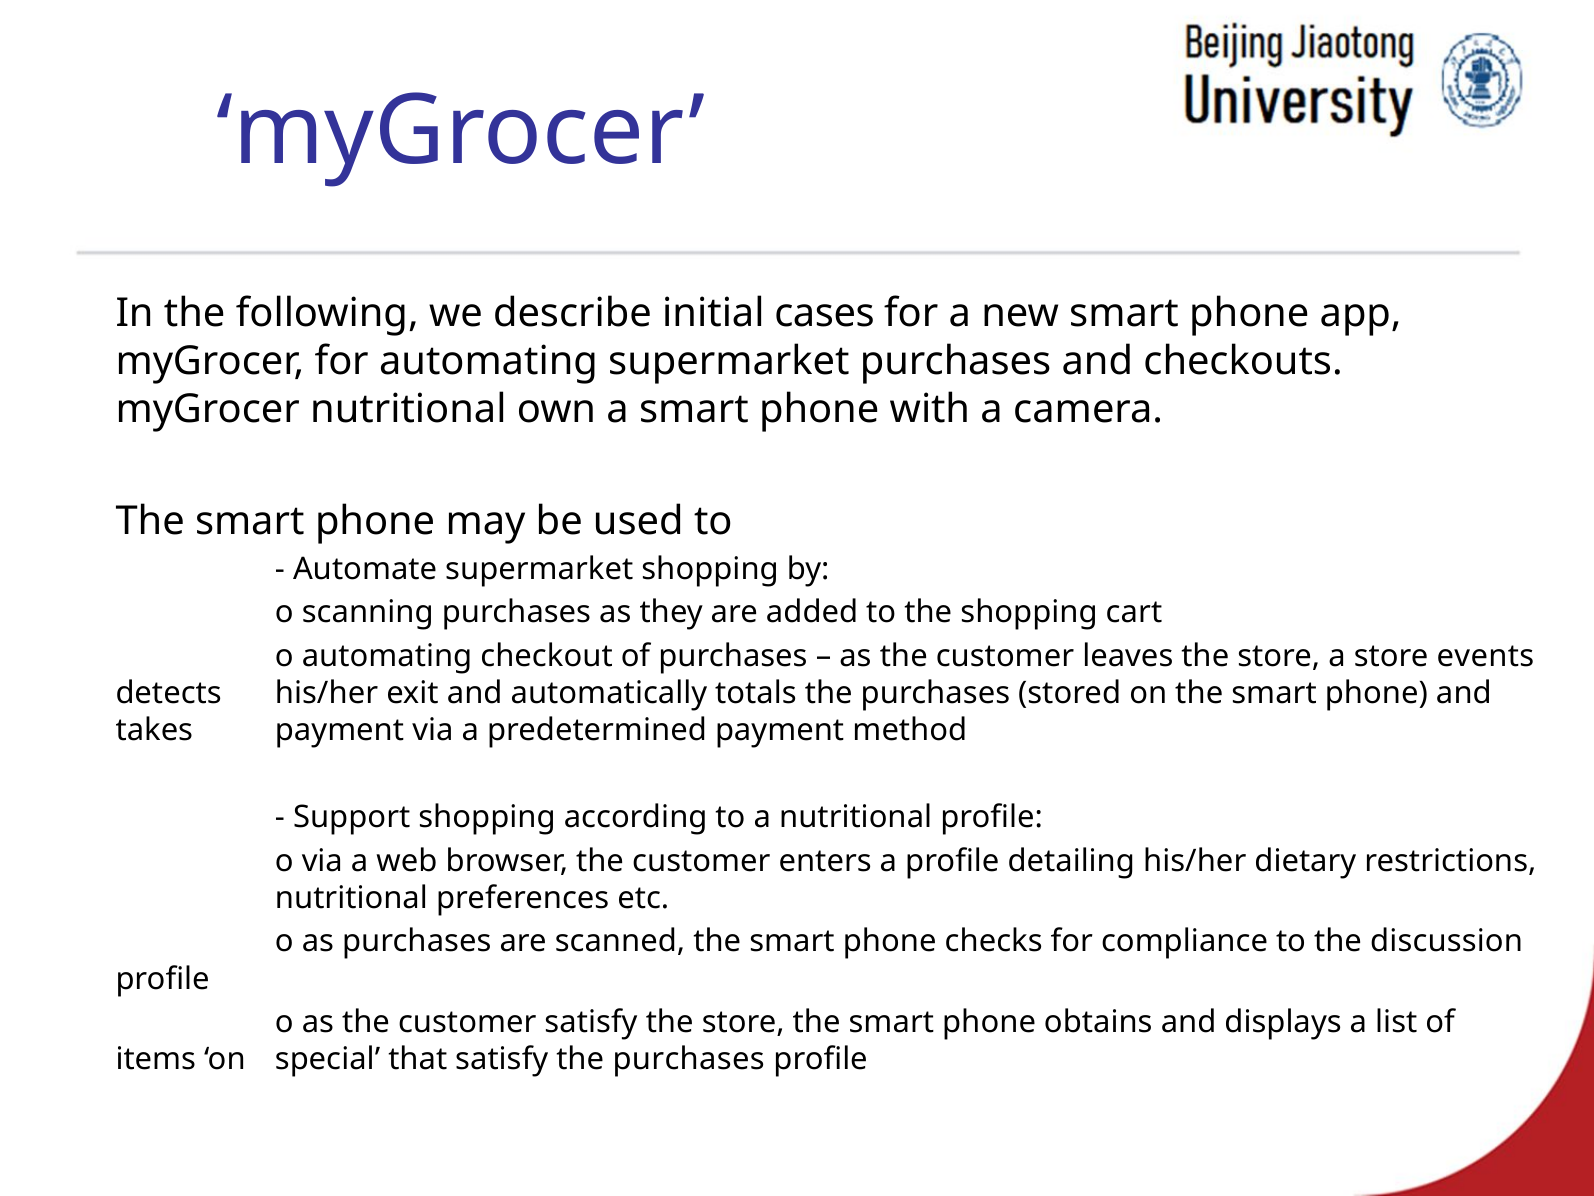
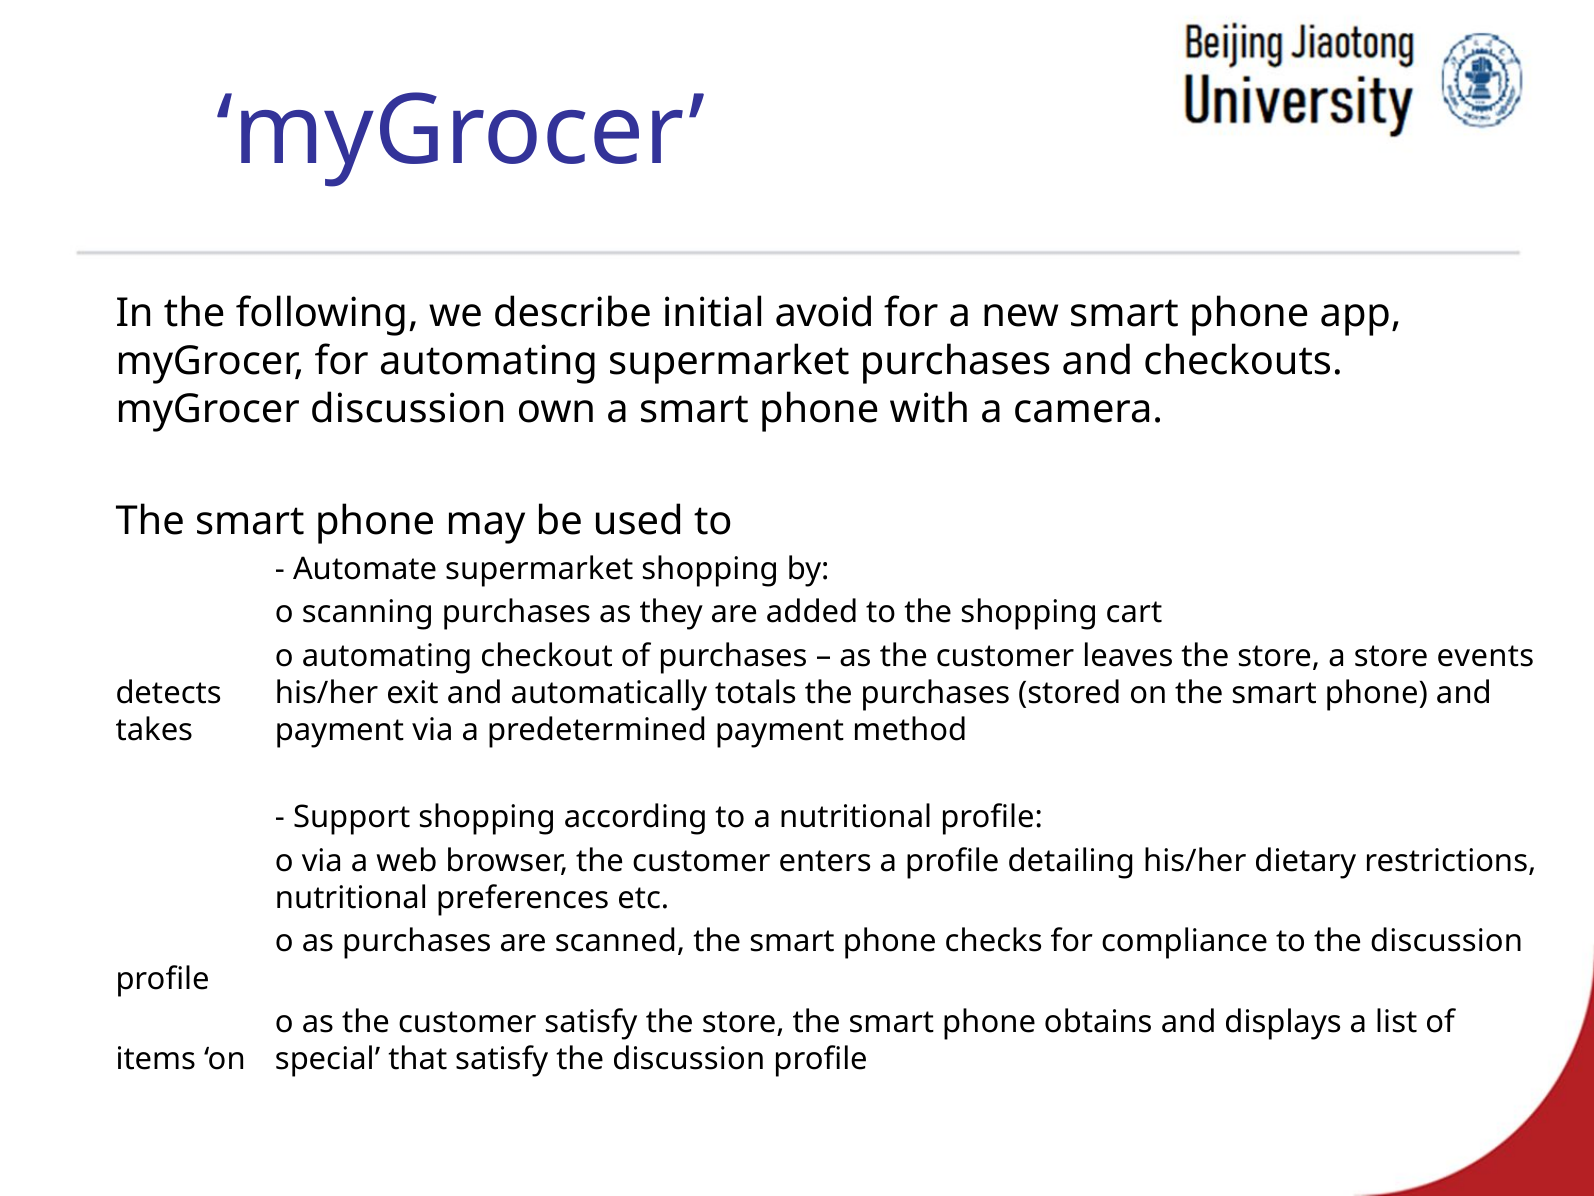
cases: cases -> avoid
myGrocer nutritional: nutritional -> discussion
satisfy the purchases: purchases -> discussion
